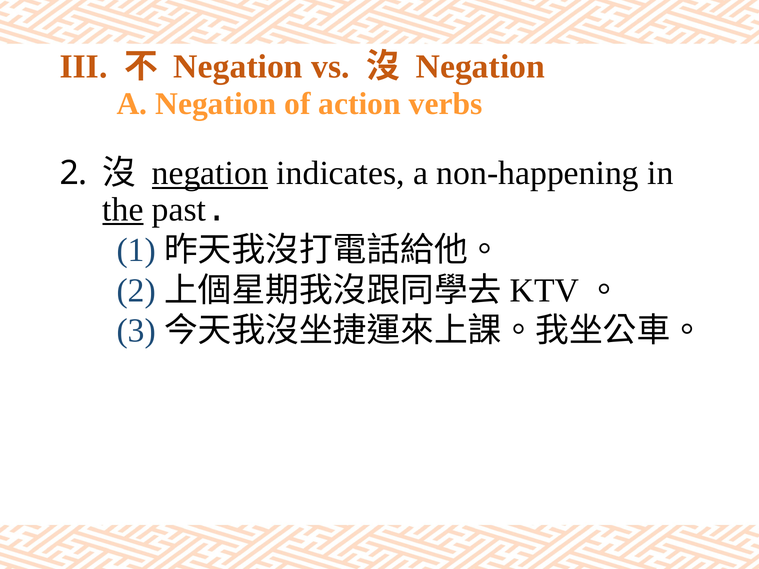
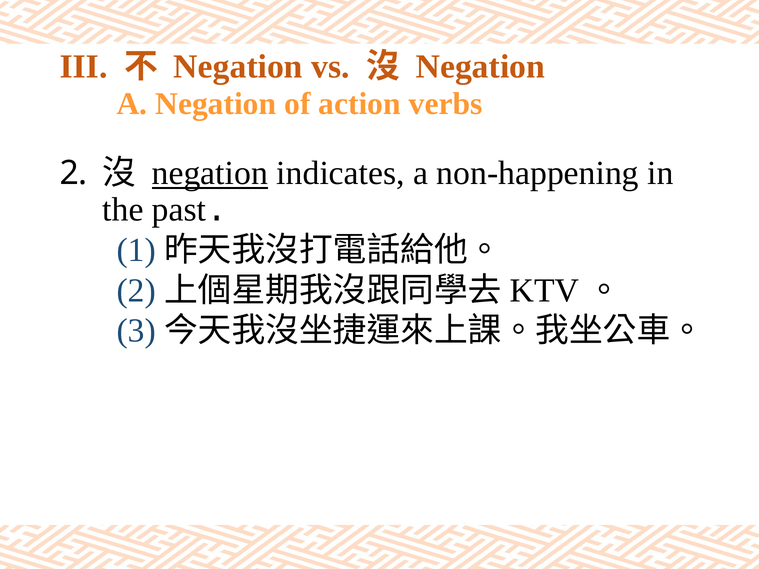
the underline: present -> none
